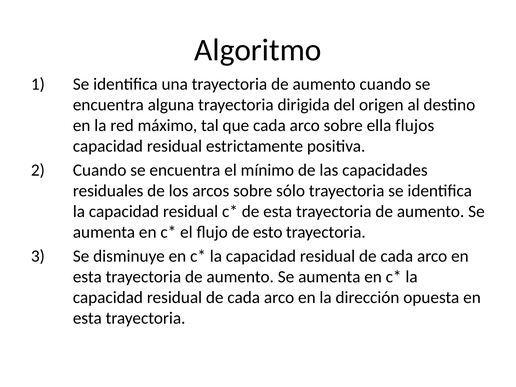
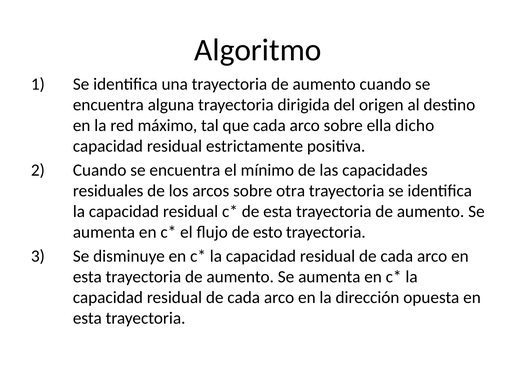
flujos: flujos -> dicho
sólo: sólo -> otra
